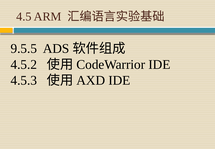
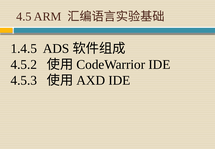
9.5.5: 9.5.5 -> 1.4.5
